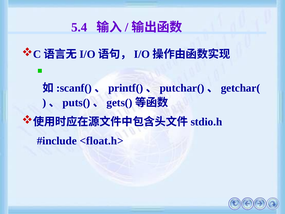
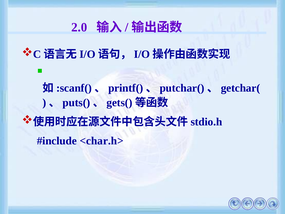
5.4: 5.4 -> 2.0
<float.h>: <float.h> -> <char.h>
